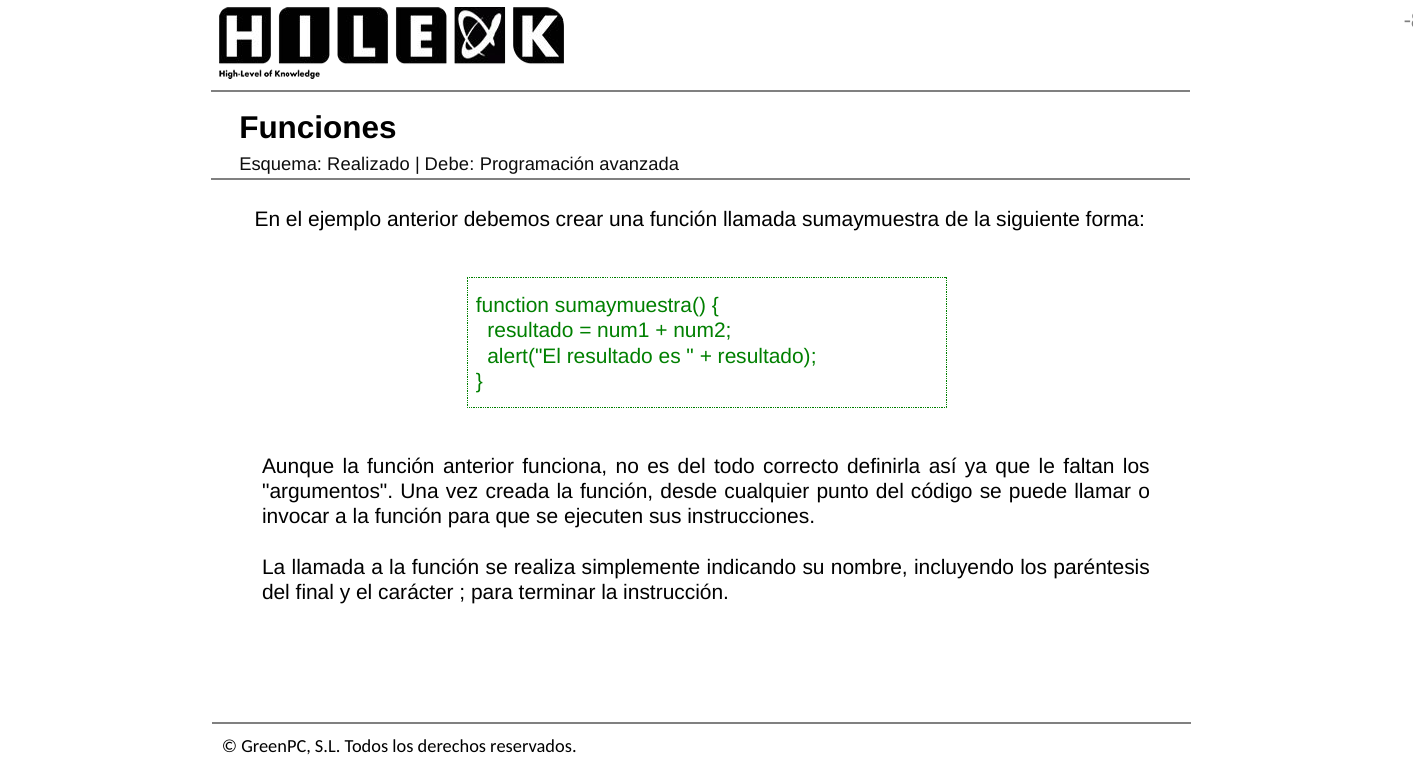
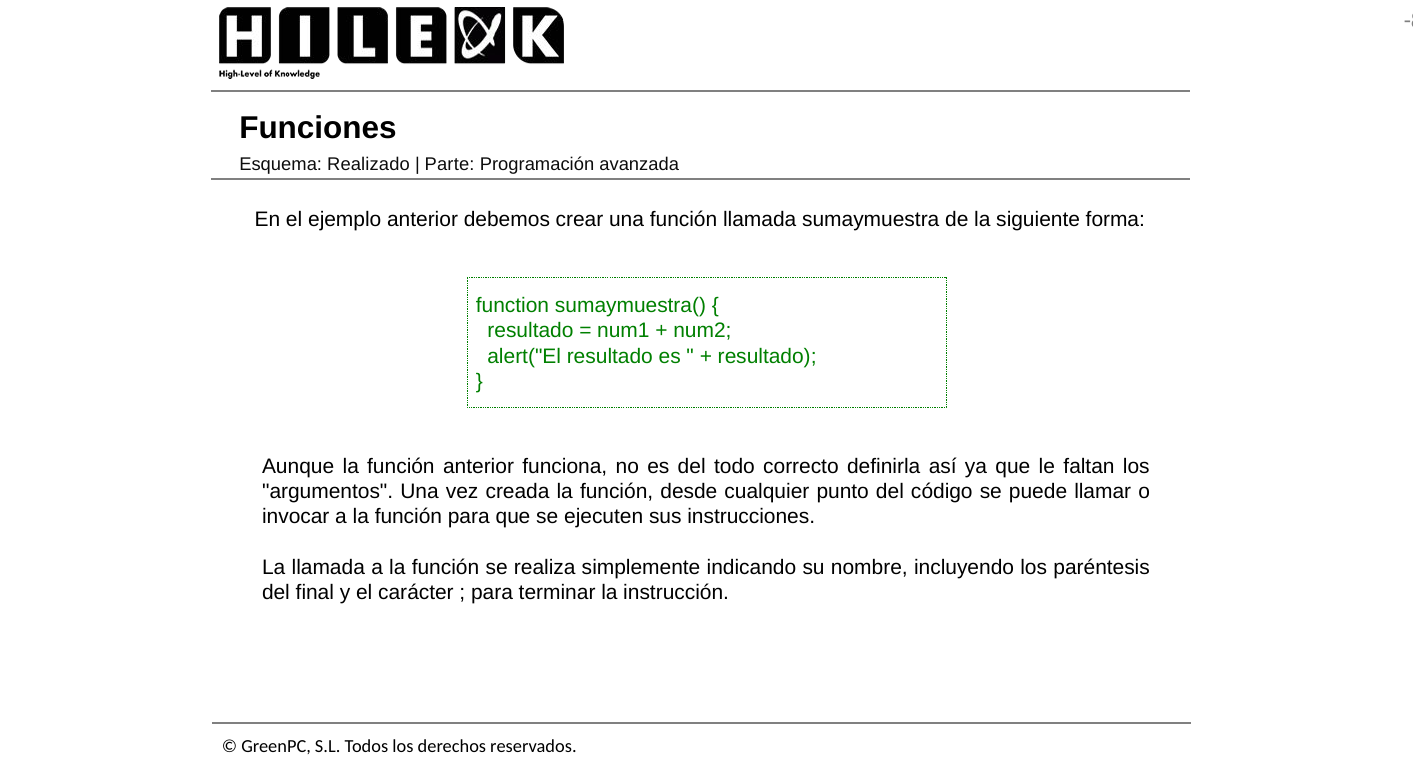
Debe: Debe -> Parte
